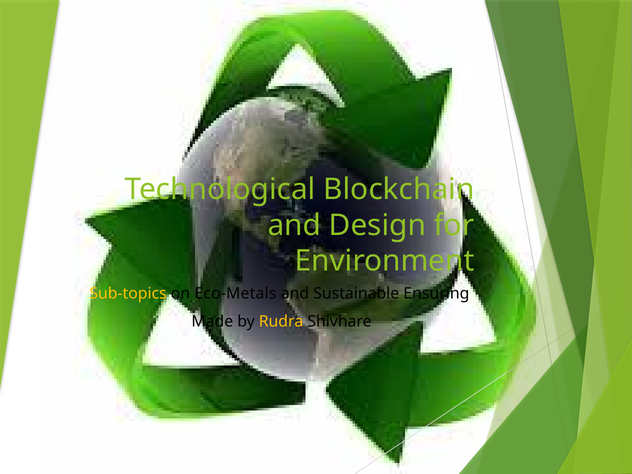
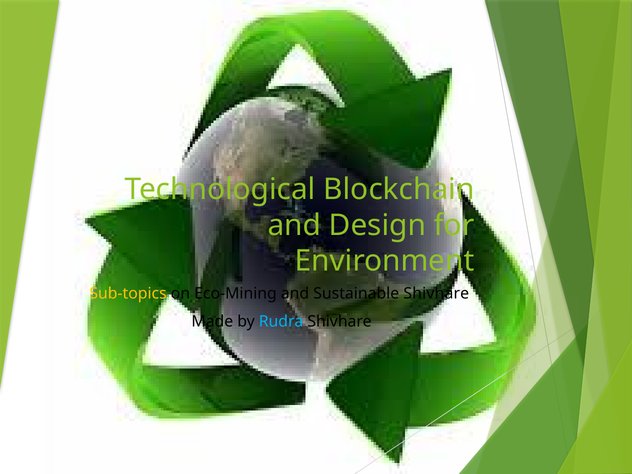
Eco-Metals: Eco-Metals -> Eco-Mining
Sustainable Ensuring: Ensuring -> Shivhare
Rudra colour: yellow -> light blue
